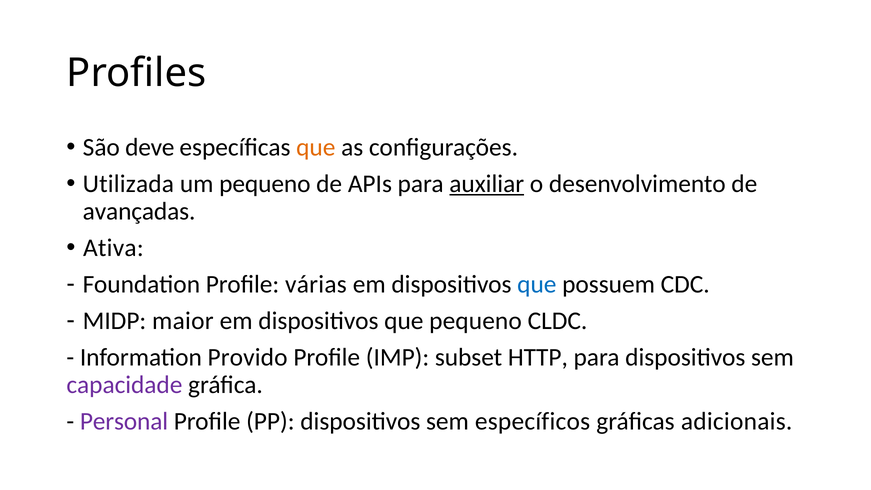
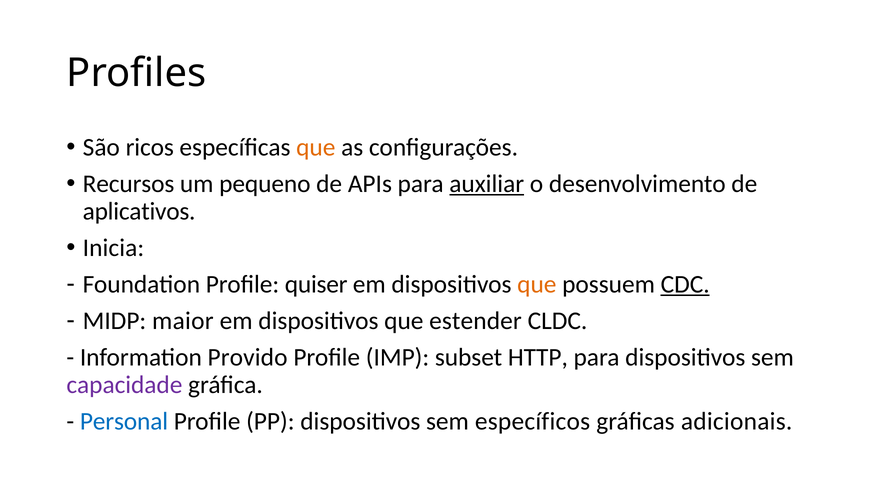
deve: deve -> ricos
Utilizada: Utilizada -> Recursos
avançadas: avançadas -> aplicativos
Ativa: Ativa -> Inicia
várias: várias -> quiser
que at (537, 284) colour: blue -> orange
CDC underline: none -> present
que pequeno: pequeno -> estender
Personal colour: purple -> blue
